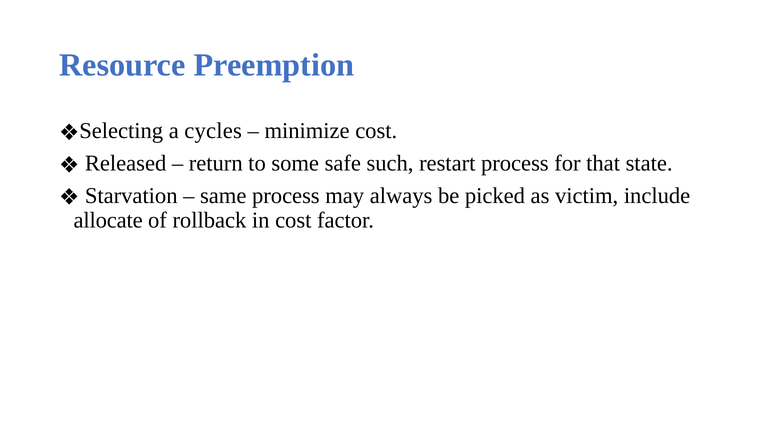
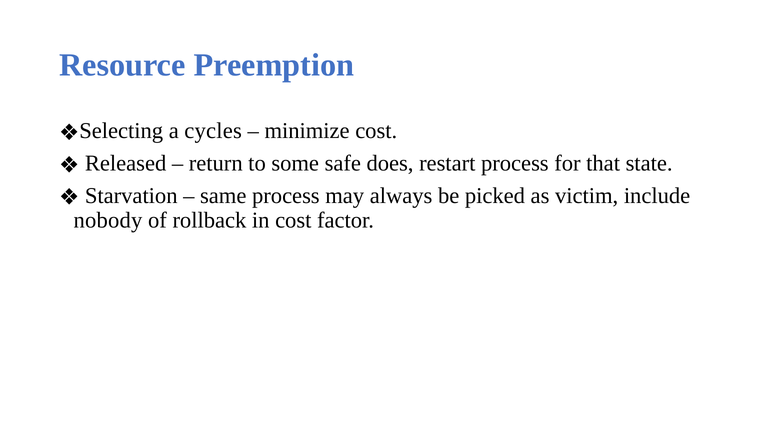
such: such -> does
allocate: allocate -> nobody
